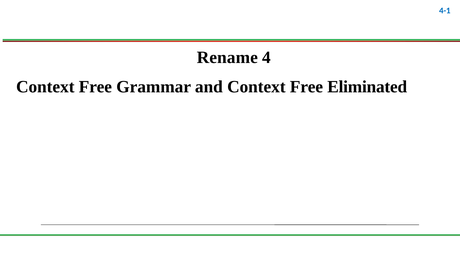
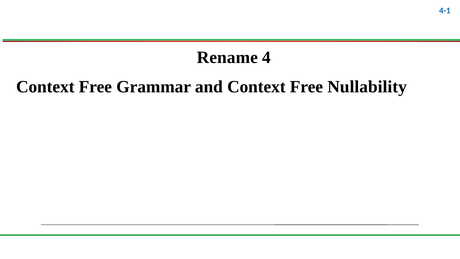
Eliminated: Eliminated -> Nullability
